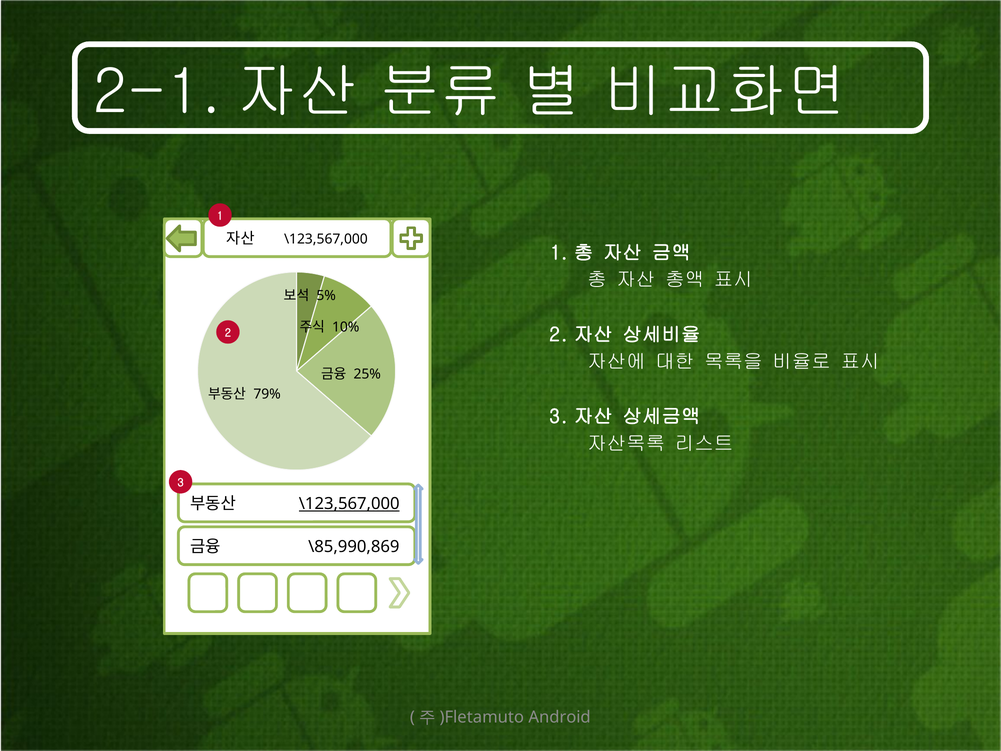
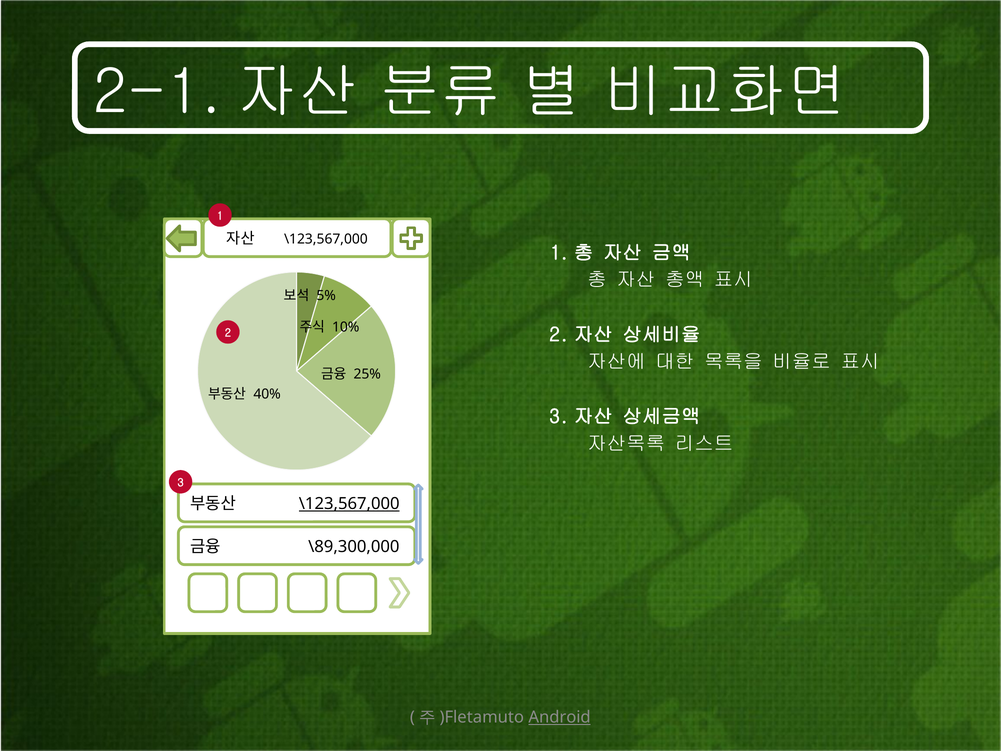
79%: 79% -> 40%
\85,990,869: \85,990,869 -> \89,300,000
Android underline: none -> present
